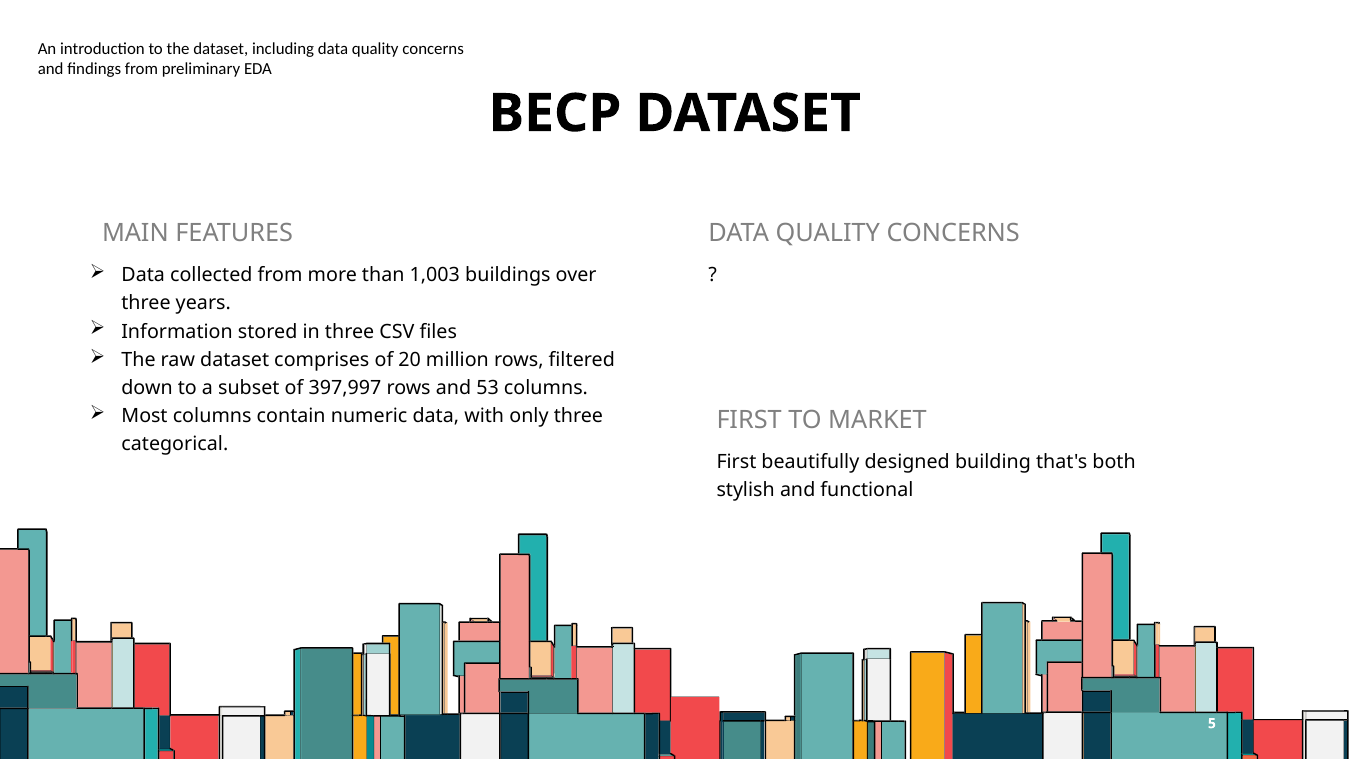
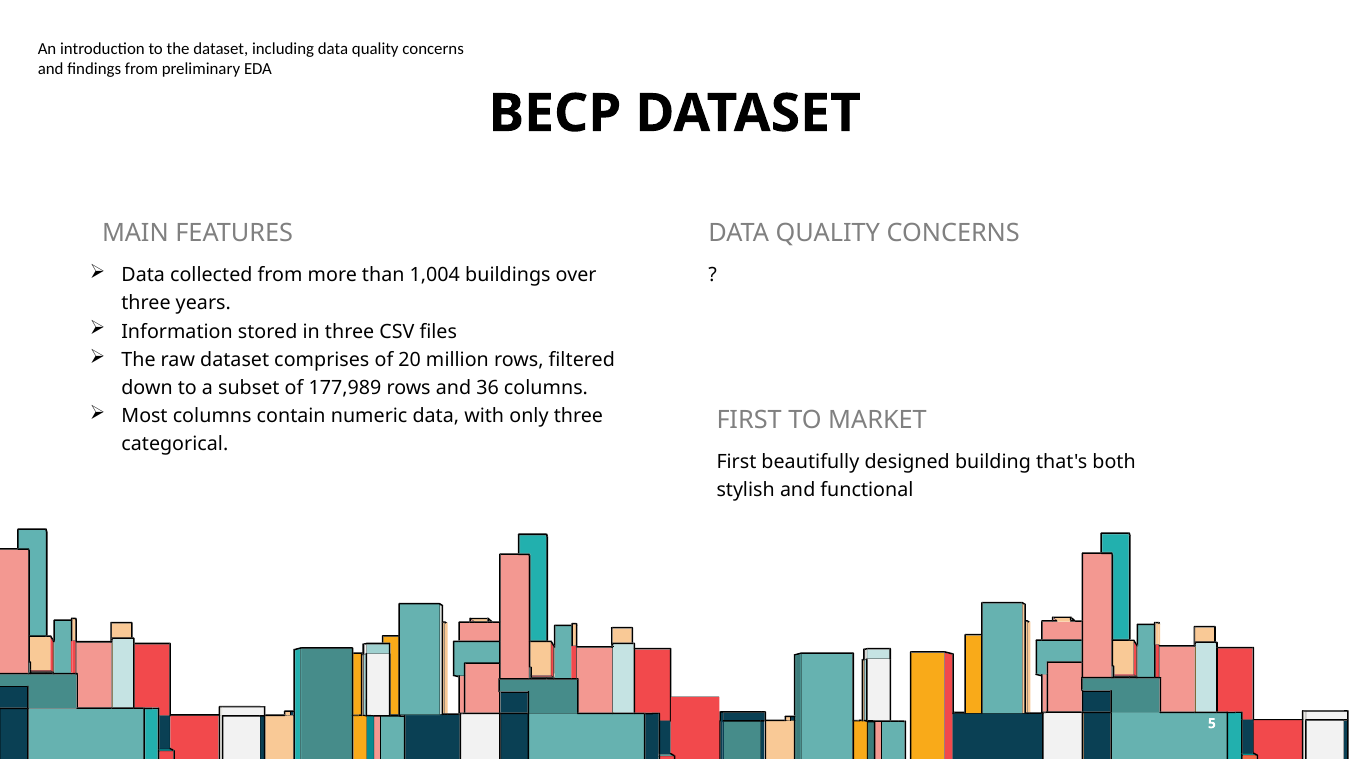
1,003: 1,003 -> 1,004
397,997: 397,997 -> 177,989
53: 53 -> 36
